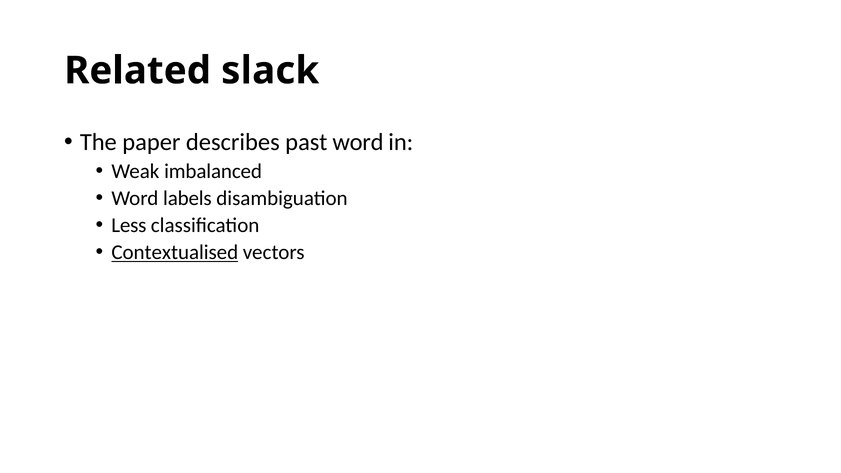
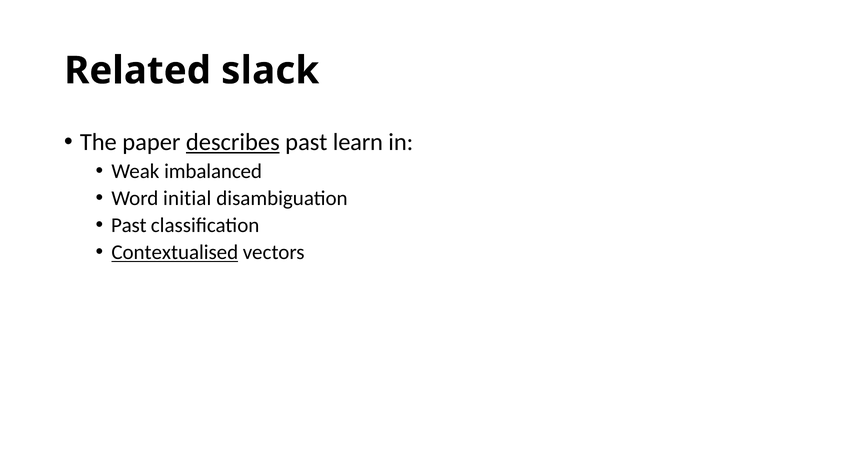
describes underline: none -> present
past word: word -> learn
labels: labels -> initial
Less at (129, 225): Less -> Past
